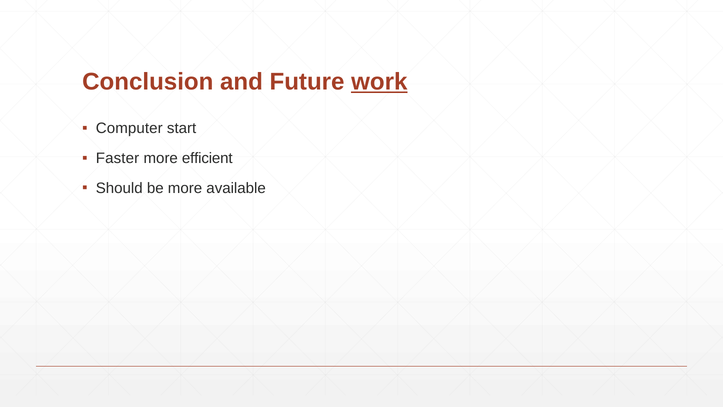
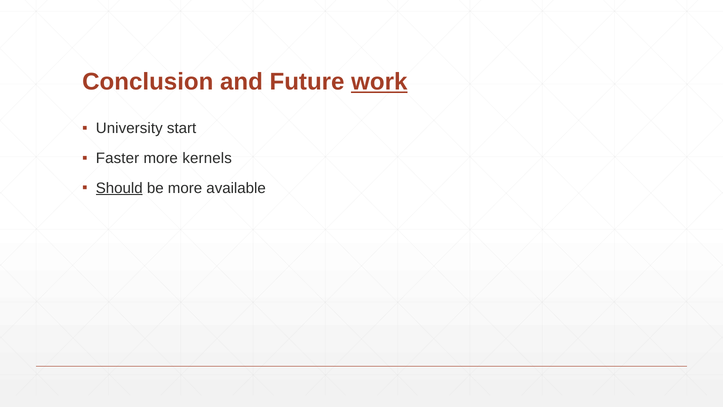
Computer: Computer -> University
efficient: efficient -> kernels
Should underline: none -> present
